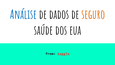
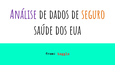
Análise colour: blue -> purple
